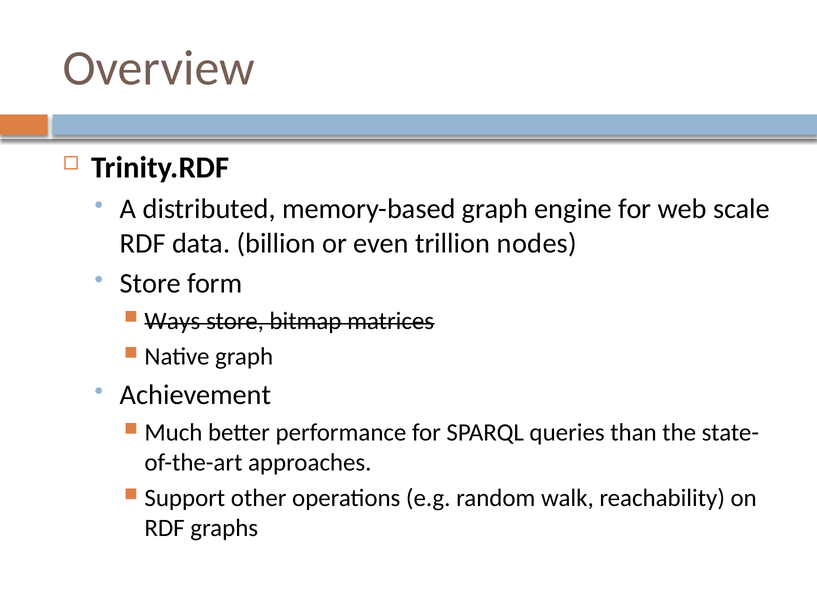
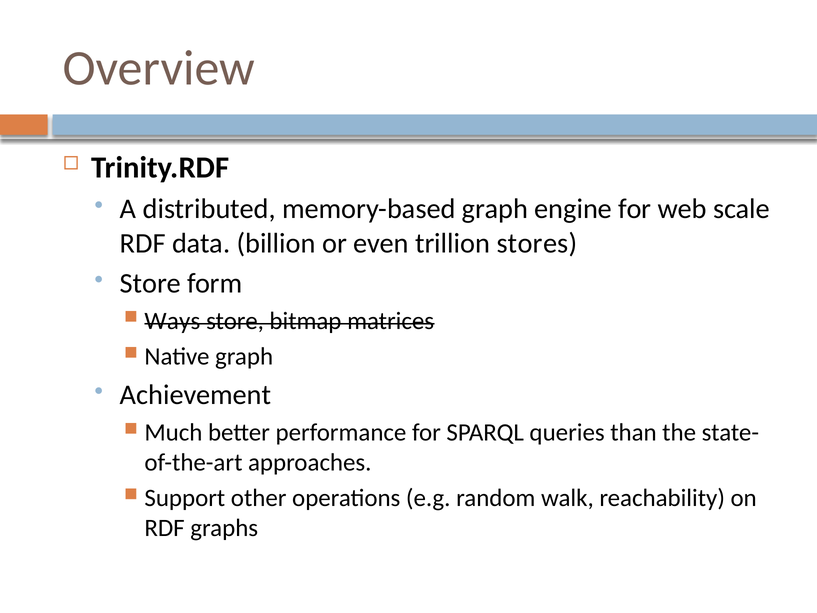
nodes: nodes -> stores
